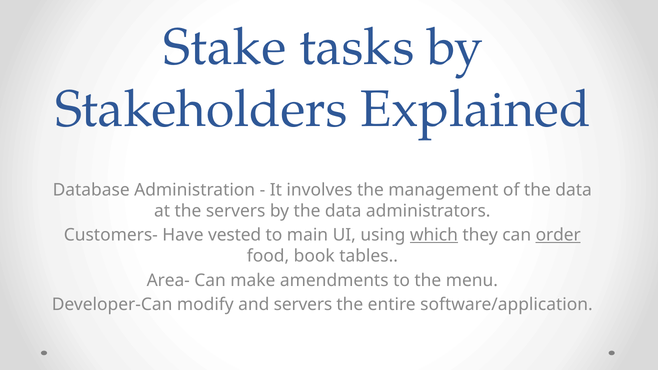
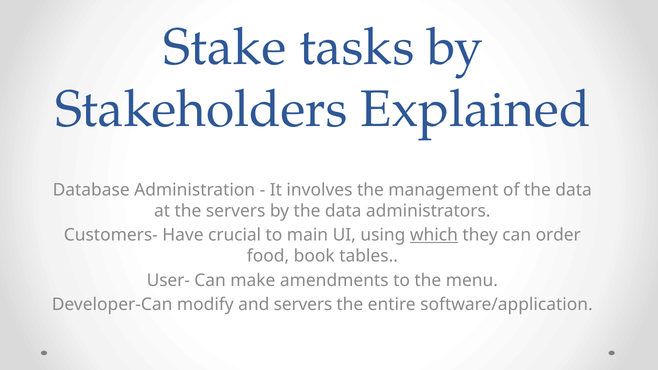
vested: vested -> crucial
order underline: present -> none
Area-: Area- -> User-
